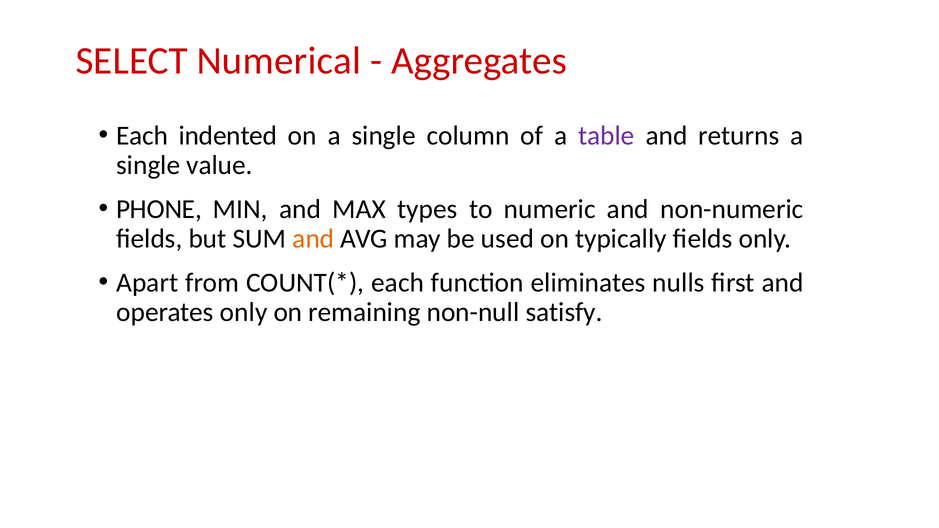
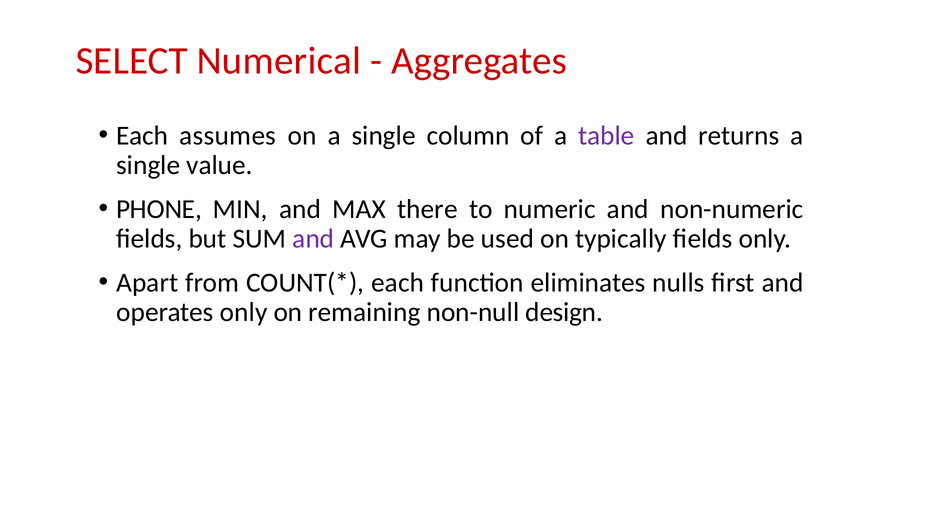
indented: indented -> assumes
types: types -> there
and at (313, 239) colour: orange -> purple
satisfy: satisfy -> design
